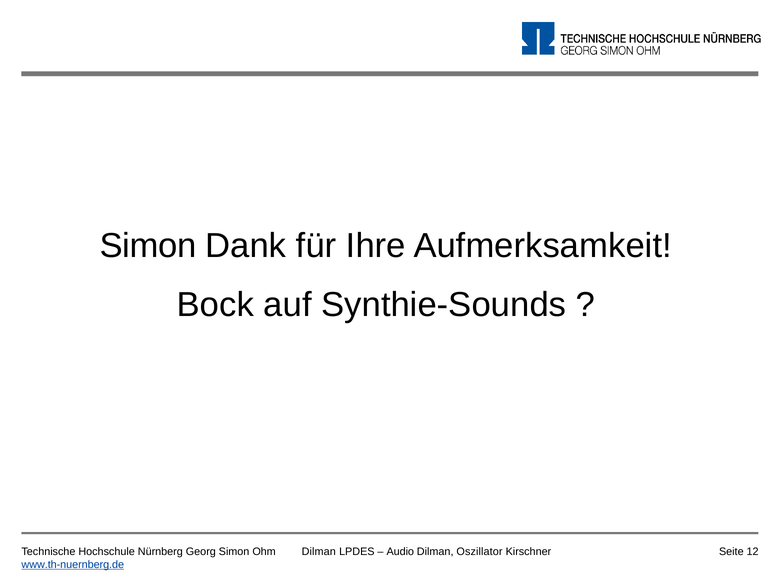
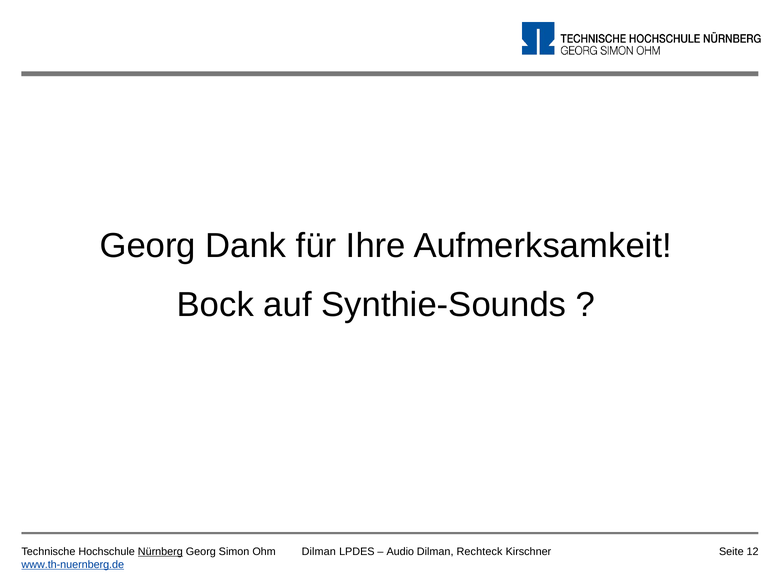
Simon at (148, 246): Simon -> Georg
Nürnberg underline: none -> present
Oszillator: Oszillator -> Rechteck
